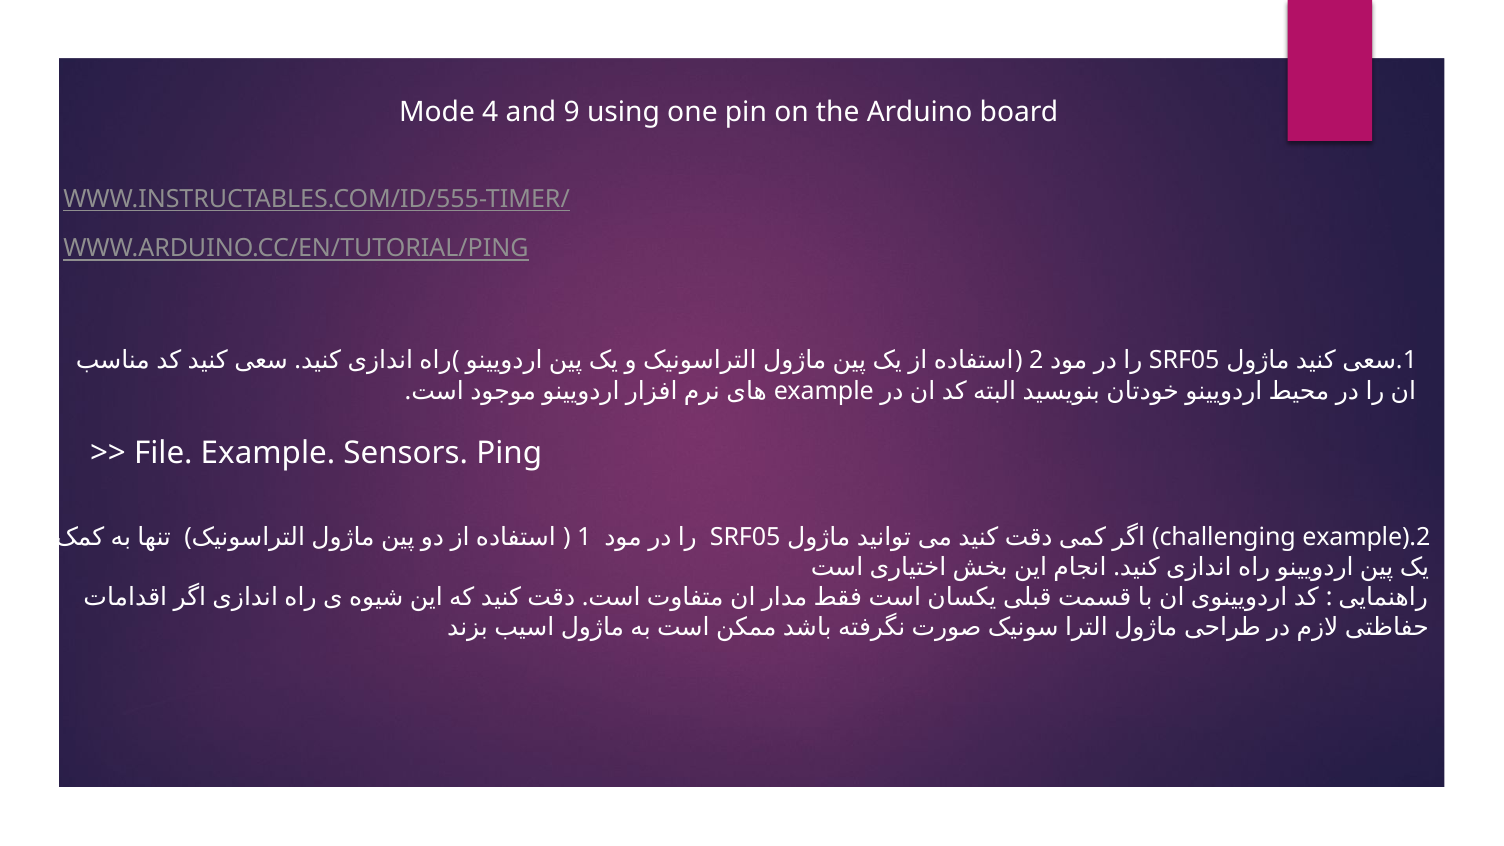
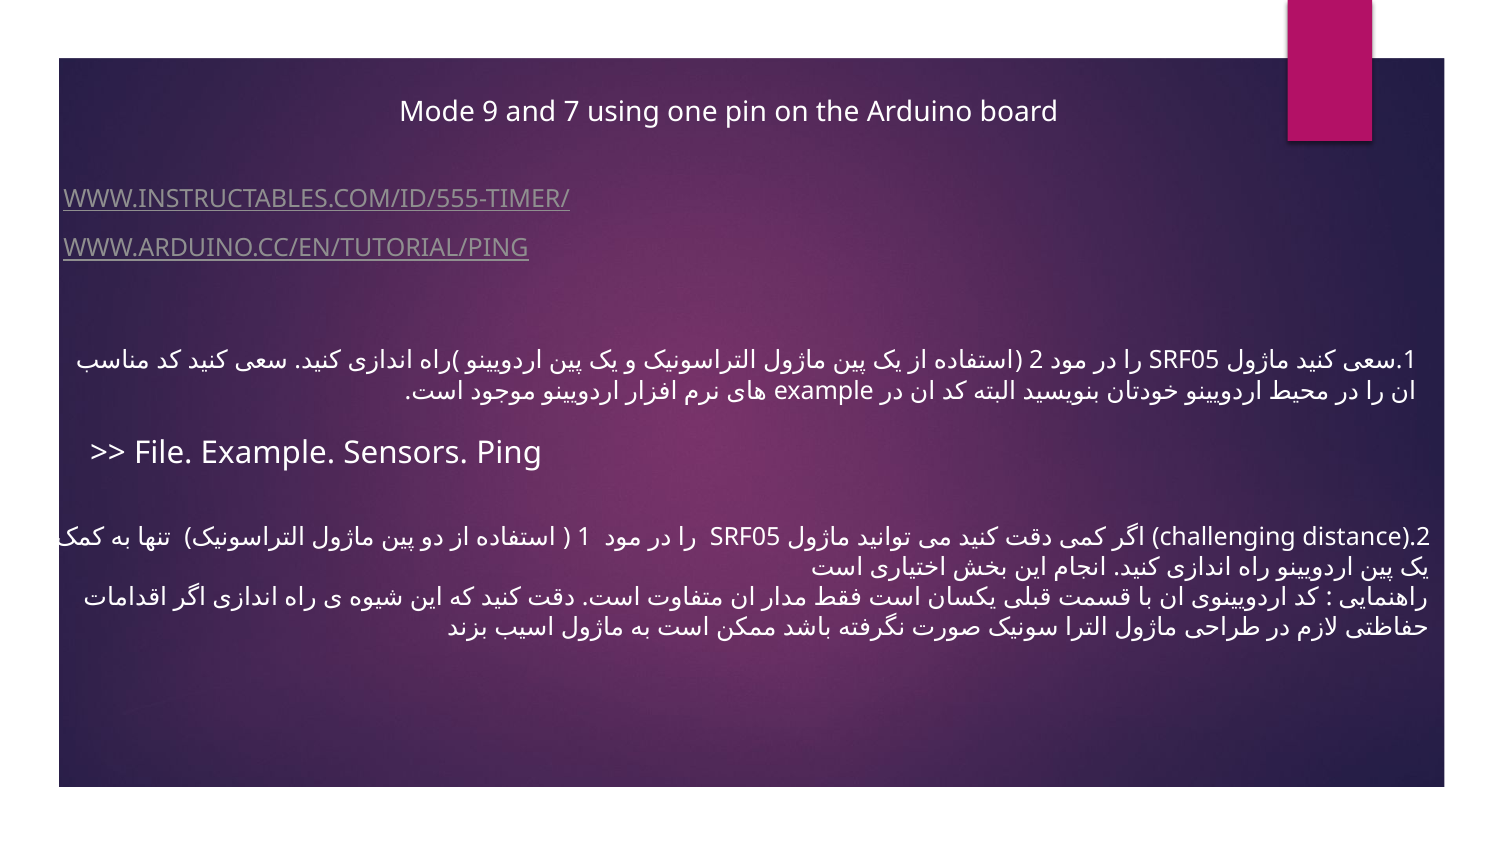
4: 4 -> 9
9: 9 -> 7
example at (1352, 537): example -> distance
